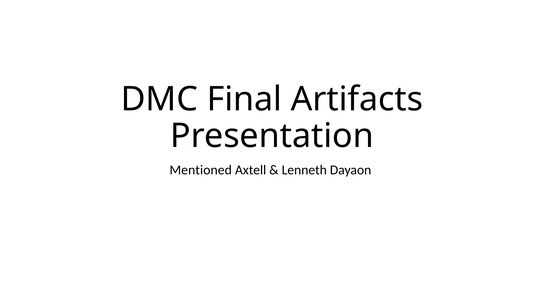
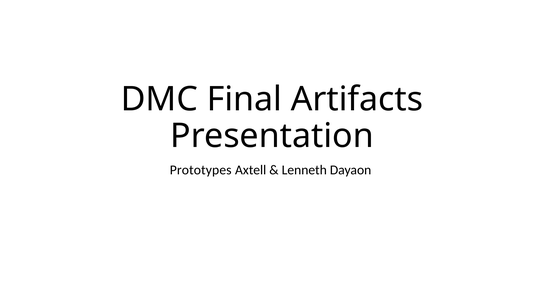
Mentioned: Mentioned -> Prototypes
